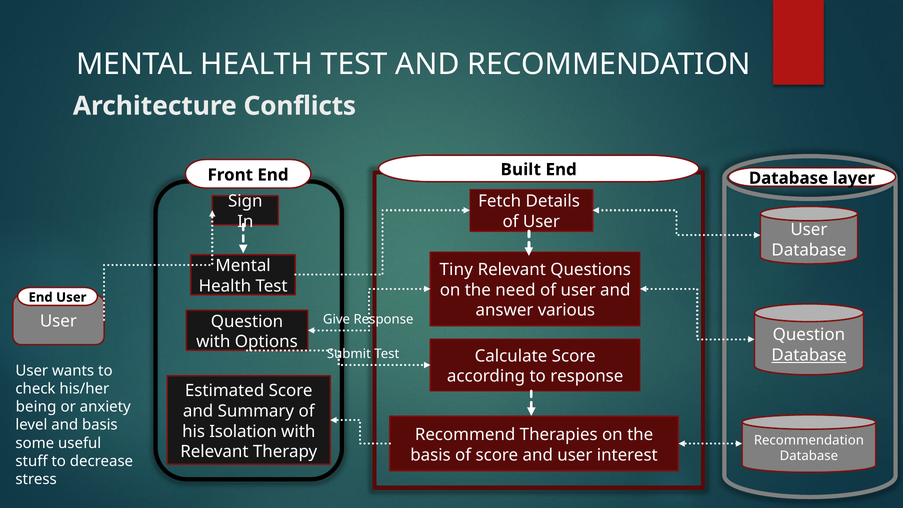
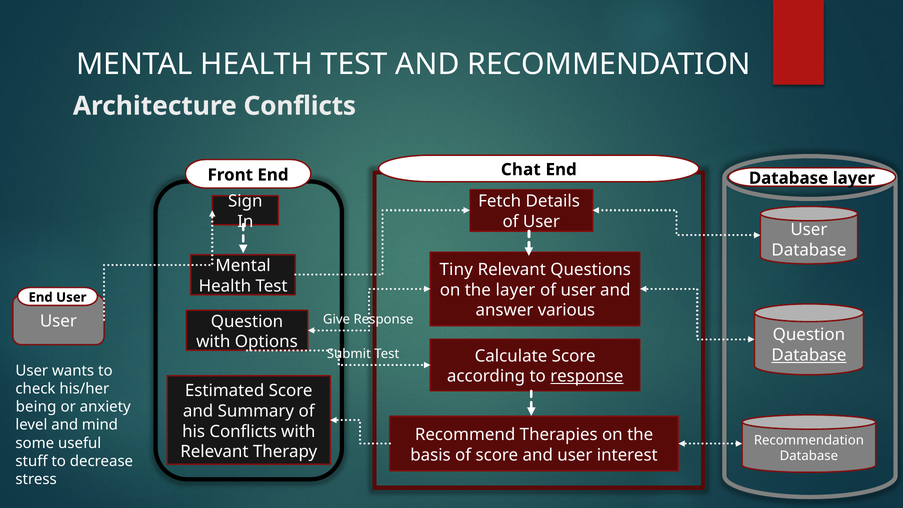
Built: Built -> Chat
the need: need -> layer
response at (587, 376) underline: none -> present
and basis: basis -> mind
his Isolation: Isolation -> Conflicts
